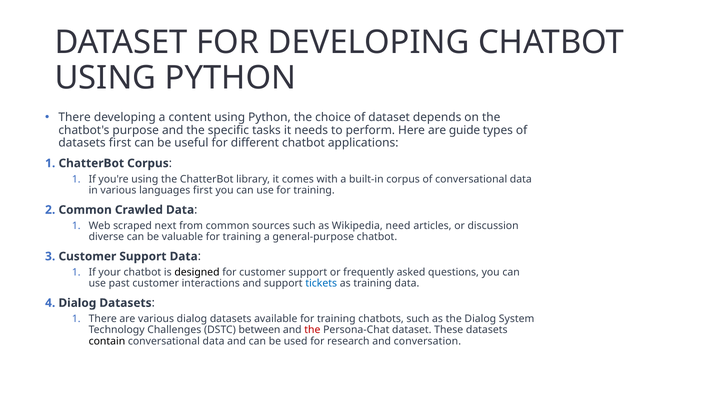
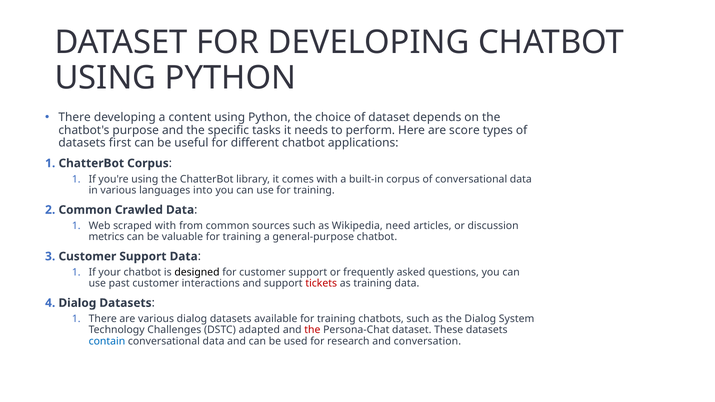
guide: guide -> score
languages first: first -> into
scraped next: next -> with
diverse: diverse -> metrics
tickets colour: blue -> red
between: between -> adapted
contain colour: black -> blue
